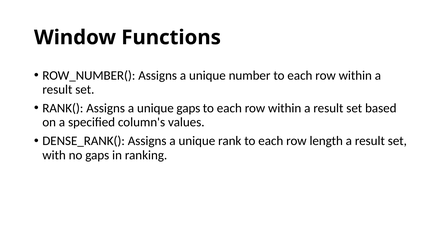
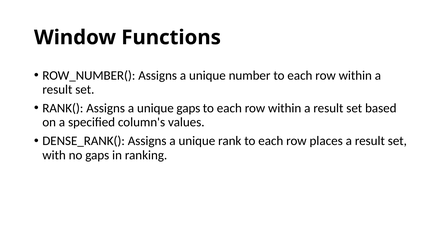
length: length -> places
